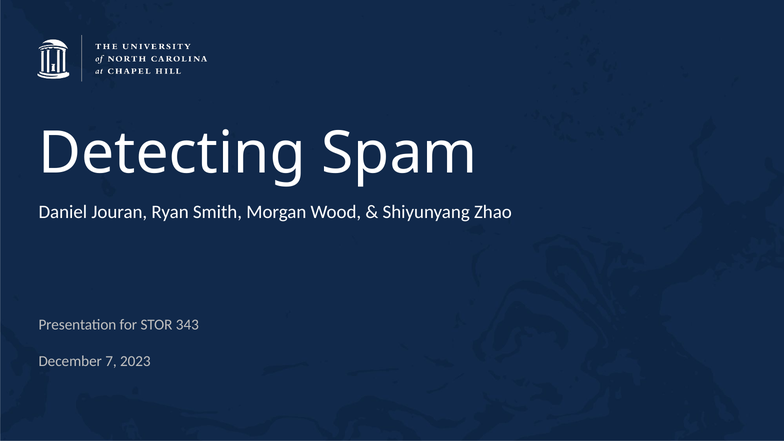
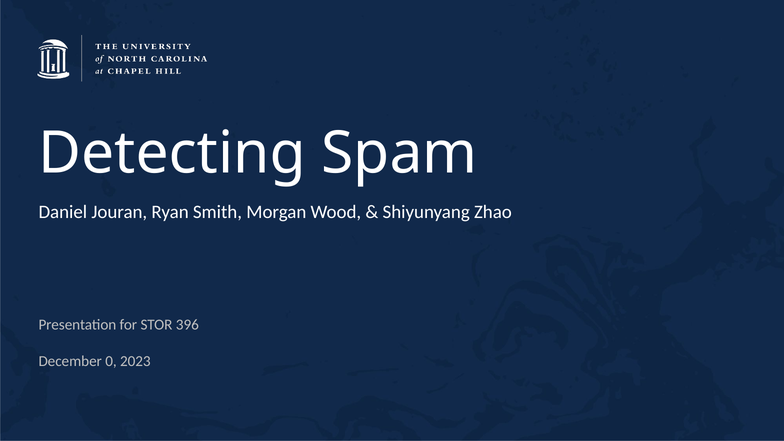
343: 343 -> 396
7: 7 -> 0
